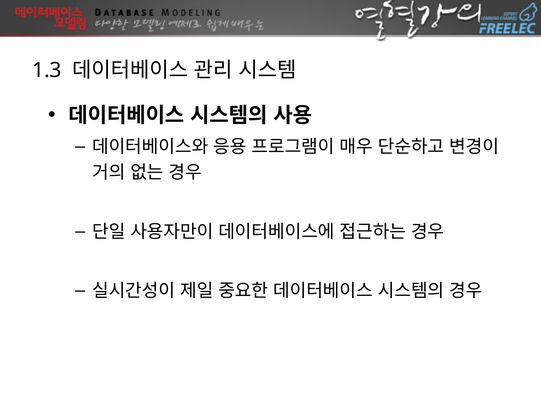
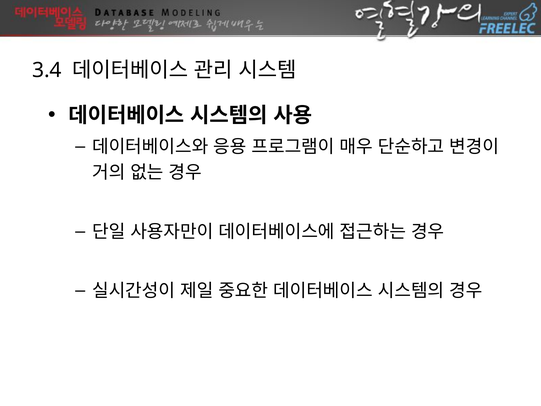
1.3: 1.3 -> 3.4
